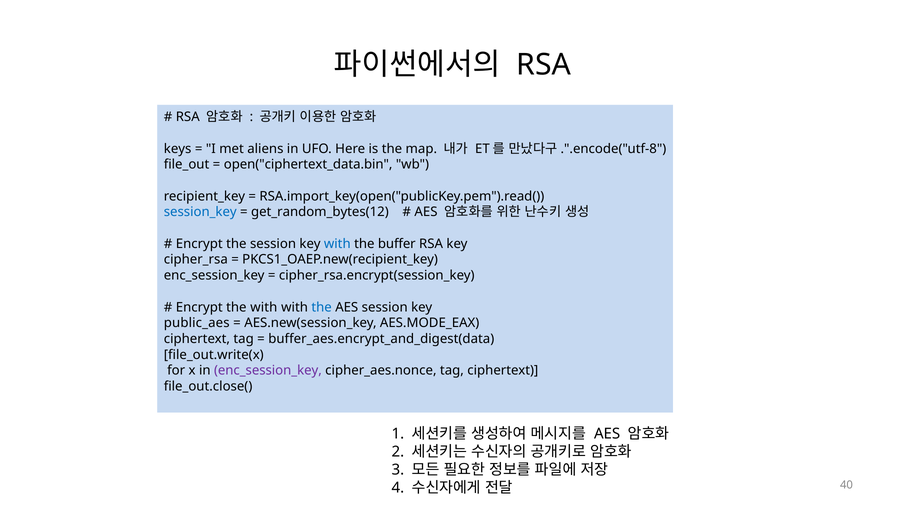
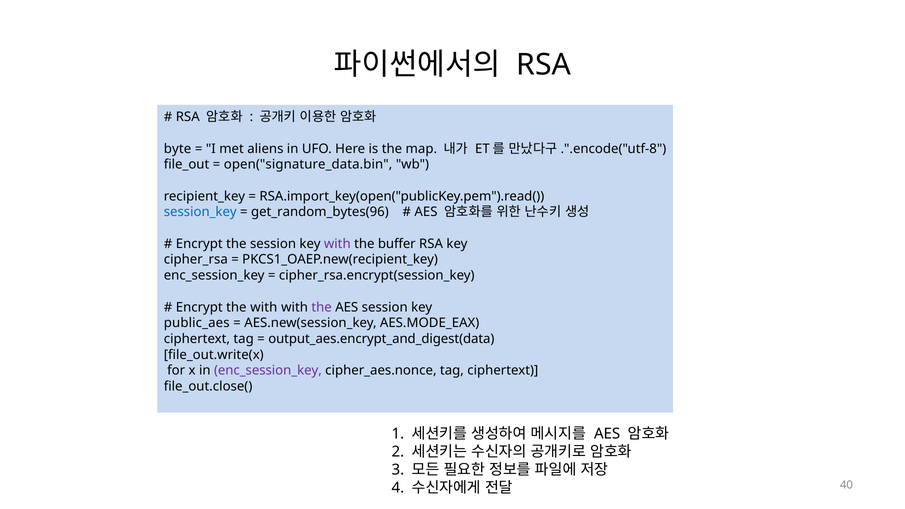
keys: keys -> byte
open("ciphertext_data.bin: open("ciphertext_data.bin -> open("signature_data.bin
get_random_bytes(12: get_random_bytes(12 -> get_random_bytes(96
with at (337, 244) colour: blue -> purple
the at (322, 307) colour: blue -> purple
buffer_aes.encrypt_and_digest(data: buffer_aes.encrypt_and_digest(data -> output_aes.encrypt_and_digest(data
